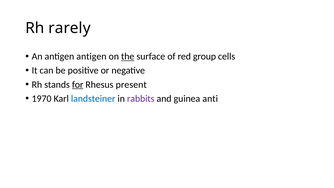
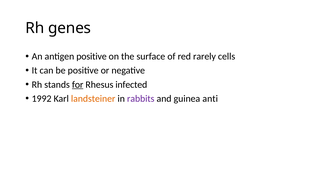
rarely: rarely -> genes
antigen antigen: antigen -> positive
the underline: present -> none
group: group -> rarely
present: present -> infected
1970: 1970 -> 1992
landsteiner colour: blue -> orange
